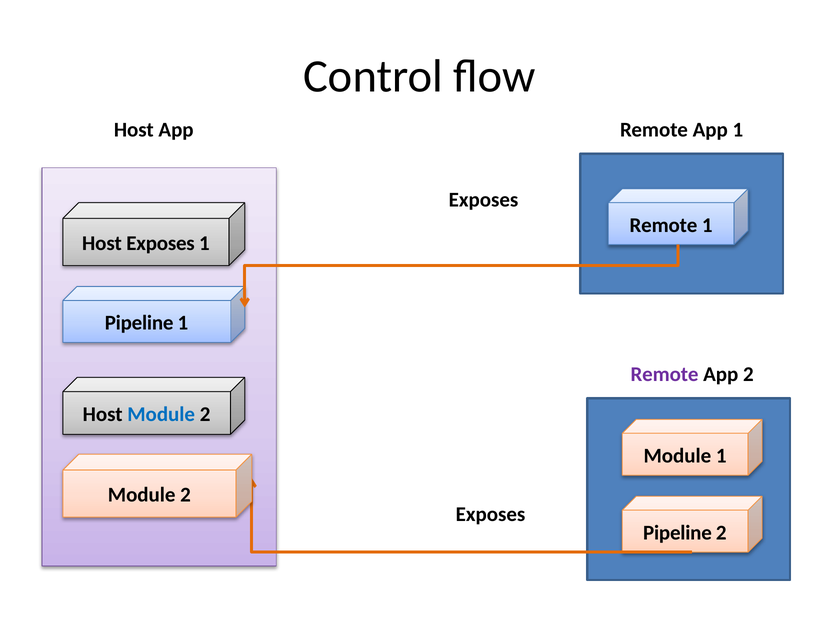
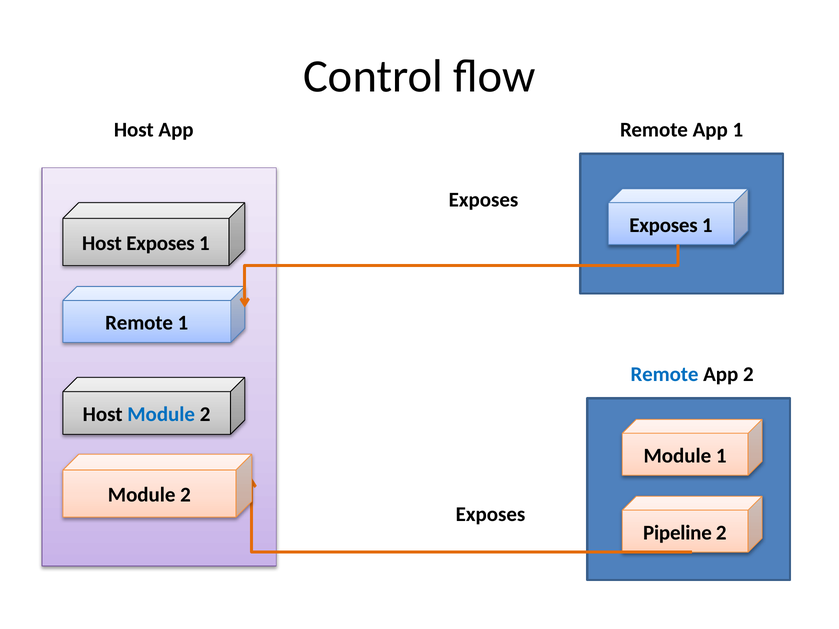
Remote at (663, 225): Remote -> Exposes
Pipeline at (139, 323): Pipeline -> Remote
Remote at (665, 375) colour: purple -> blue
